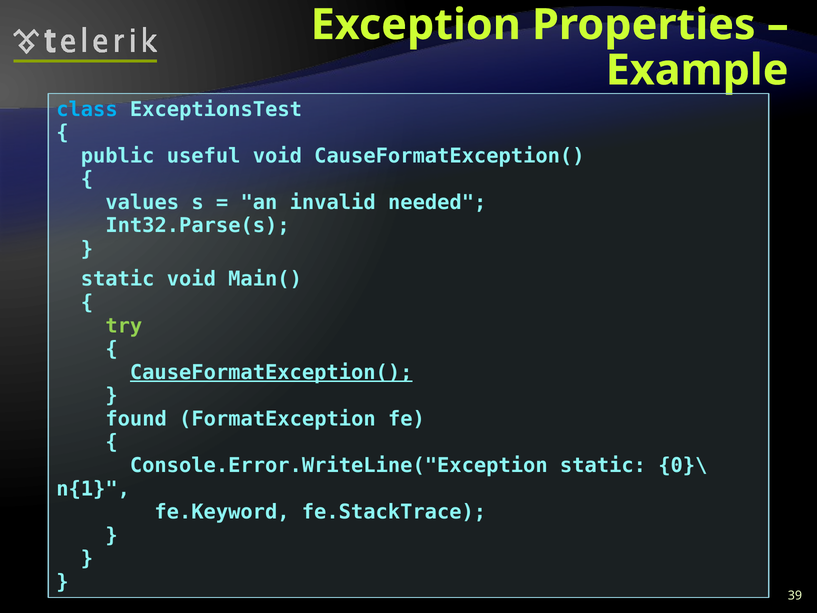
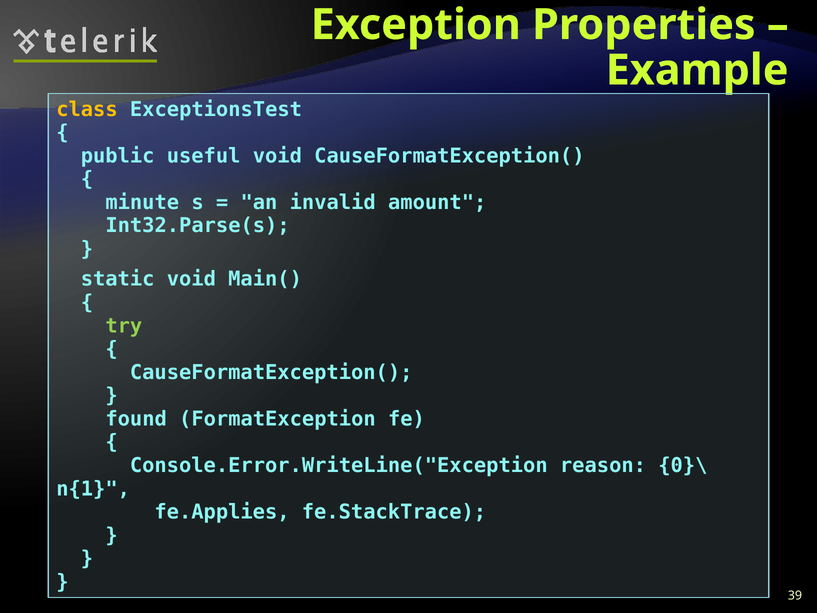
class colour: light blue -> yellow
values: values -> minute
needed: needed -> amount
CauseFormatException( at (271, 372) underline: present -> none
Console.Error.WriteLine("Exception static: static -> reason
fe.Keyword: fe.Keyword -> fe.Applies
